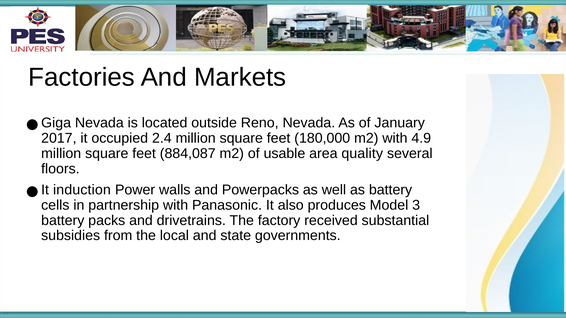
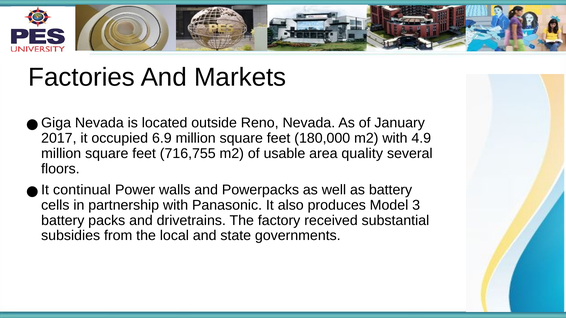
2.4: 2.4 -> 6.9
884,087: 884,087 -> 716,755
induction: induction -> continual
